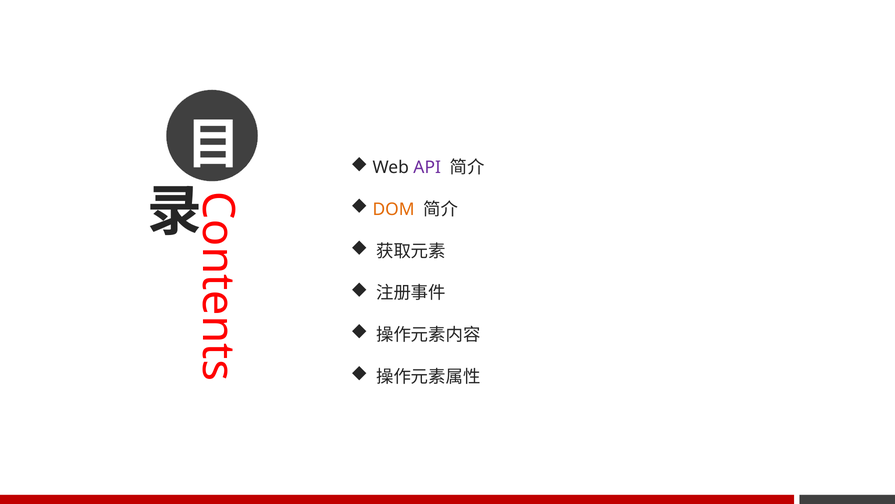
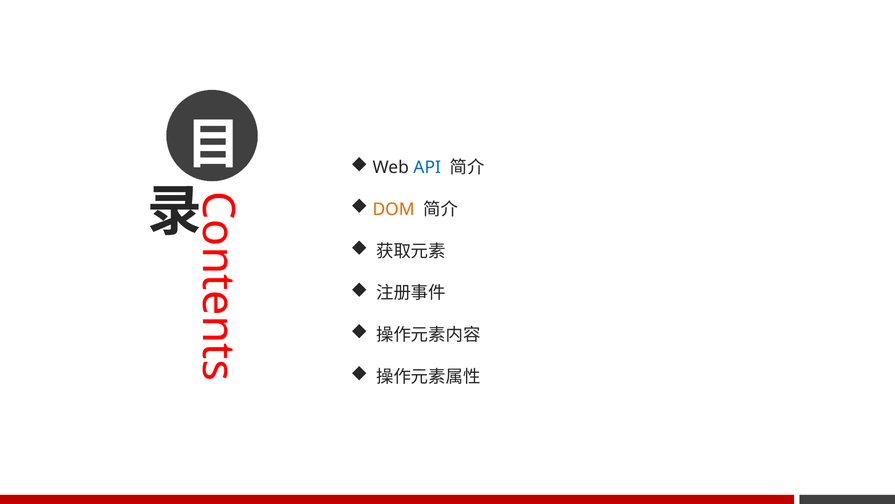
API colour: purple -> blue
